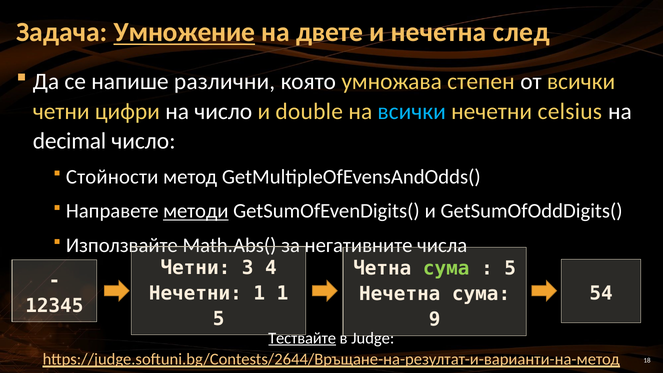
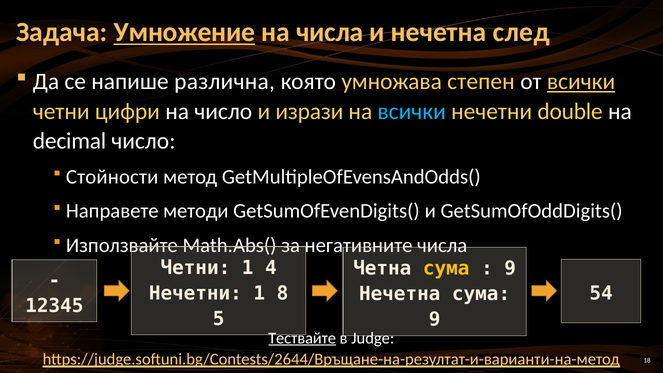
на дветe: дветe -> числа
различни: различни -> различна
всички at (581, 82) underline: none -> present
double: double -> изрази
celsius: celsius -> double
методи underline: present -> none
Четни 3: 3 -> 1
сума at (446, 268) colour: light green -> yellow
5 at (510, 268): 5 -> 9
1 1: 1 -> 8
